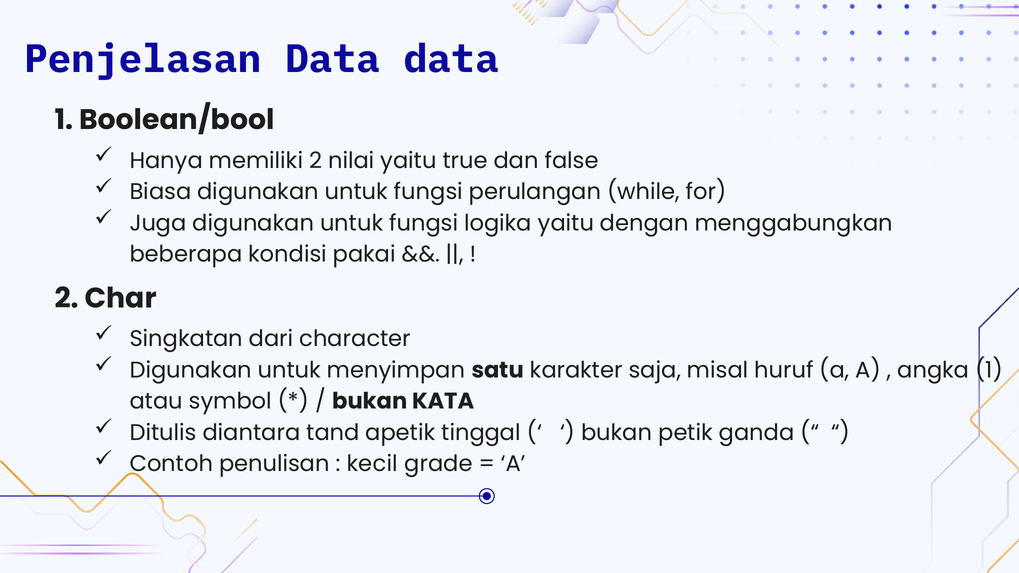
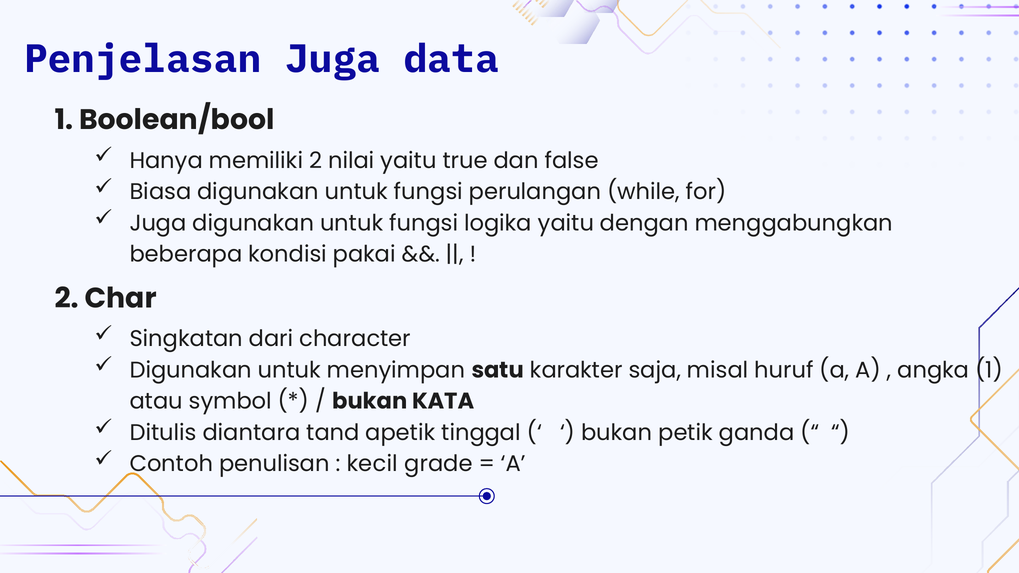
Penjelasan Data: Data -> Juga
